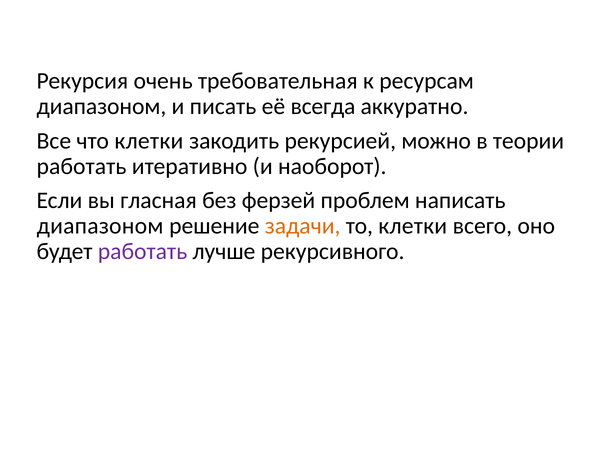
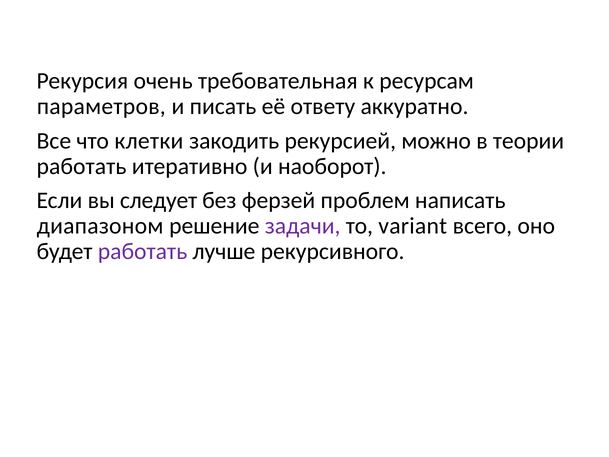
диапазоном at (101, 107): диапазоном -> параметров
всегда: всегда -> ответу
гласная: гласная -> следует
задачи colour: orange -> purple
то клетки: клетки -> variant
